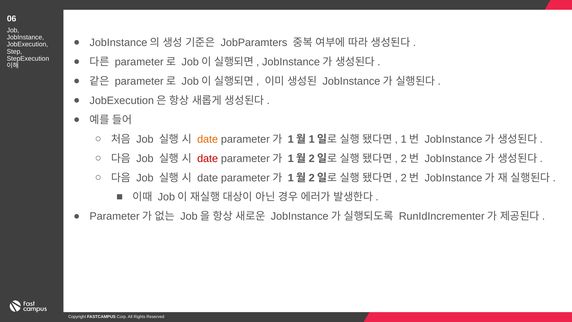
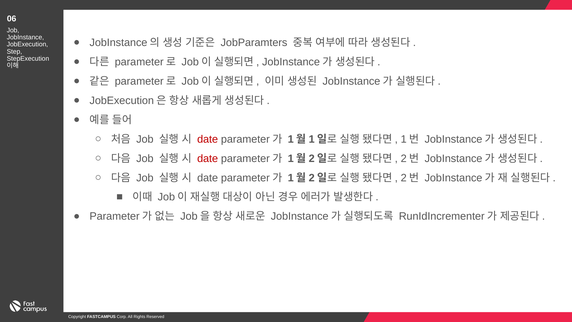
date at (208, 139) colour: orange -> red
